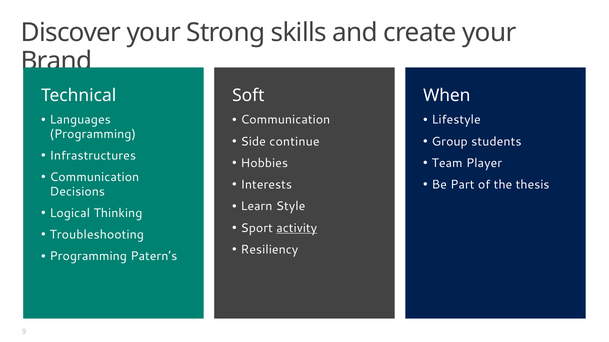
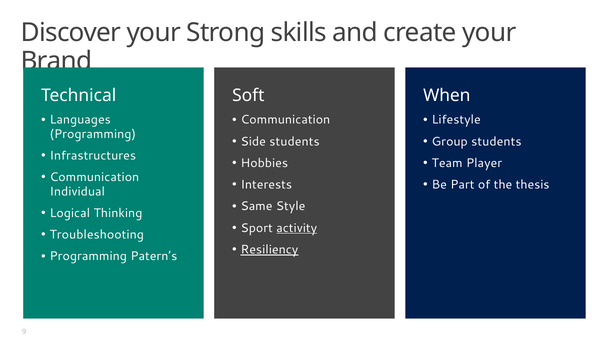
Side continue: continue -> students
Decisions: Decisions -> Individual
Learn: Learn -> Same
Resiliency underline: none -> present
